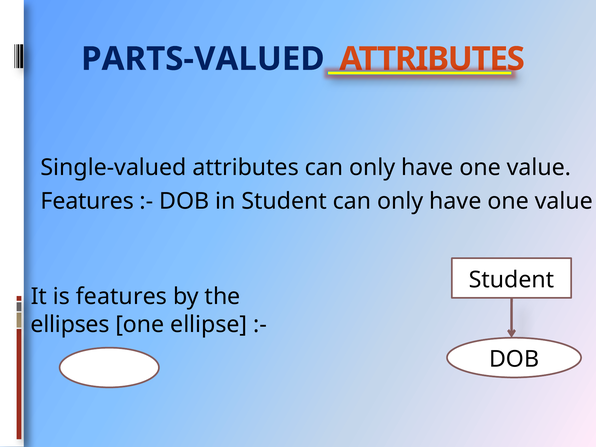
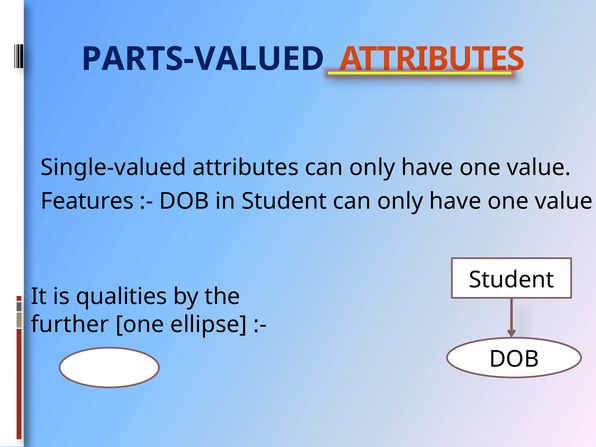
is features: features -> qualities
ellipses: ellipses -> further
